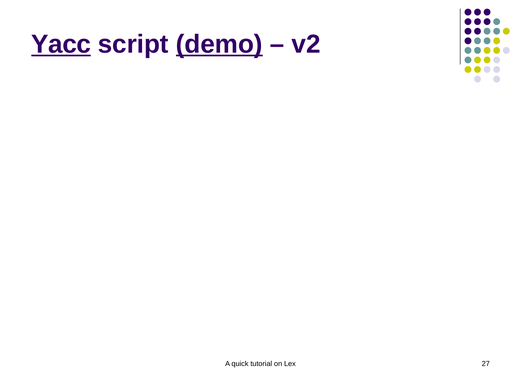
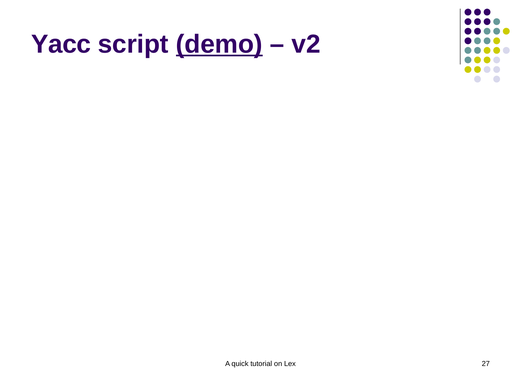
Yacc underline: present -> none
